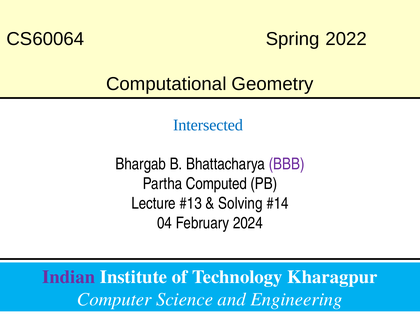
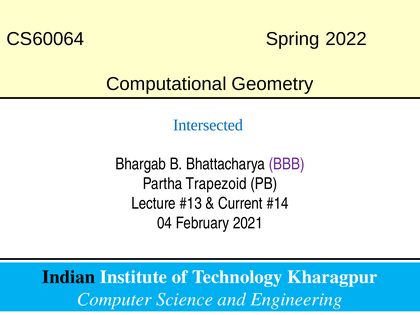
Computed: Computed -> Trapezoid
Solving: Solving -> Current
2024: 2024 -> 2021
Indian colour: purple -> black
